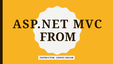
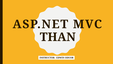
FROM: FROM -> THAN
